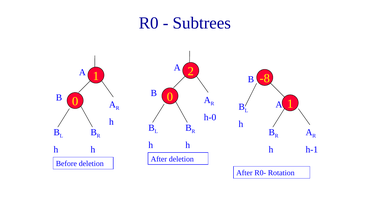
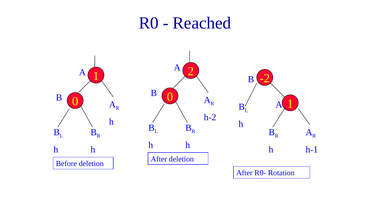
Subtrees: Subtrees -> Reached
-8: -8 -> -2
h-0: h-0 -> h-2
